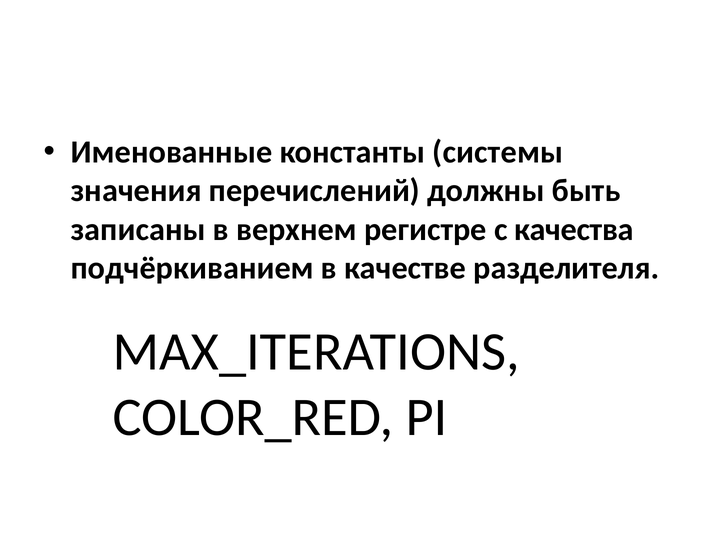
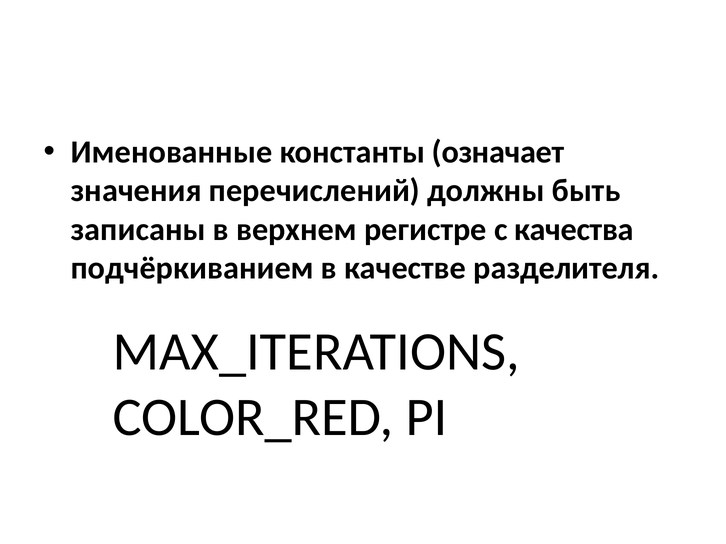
системы: системы -> означает
